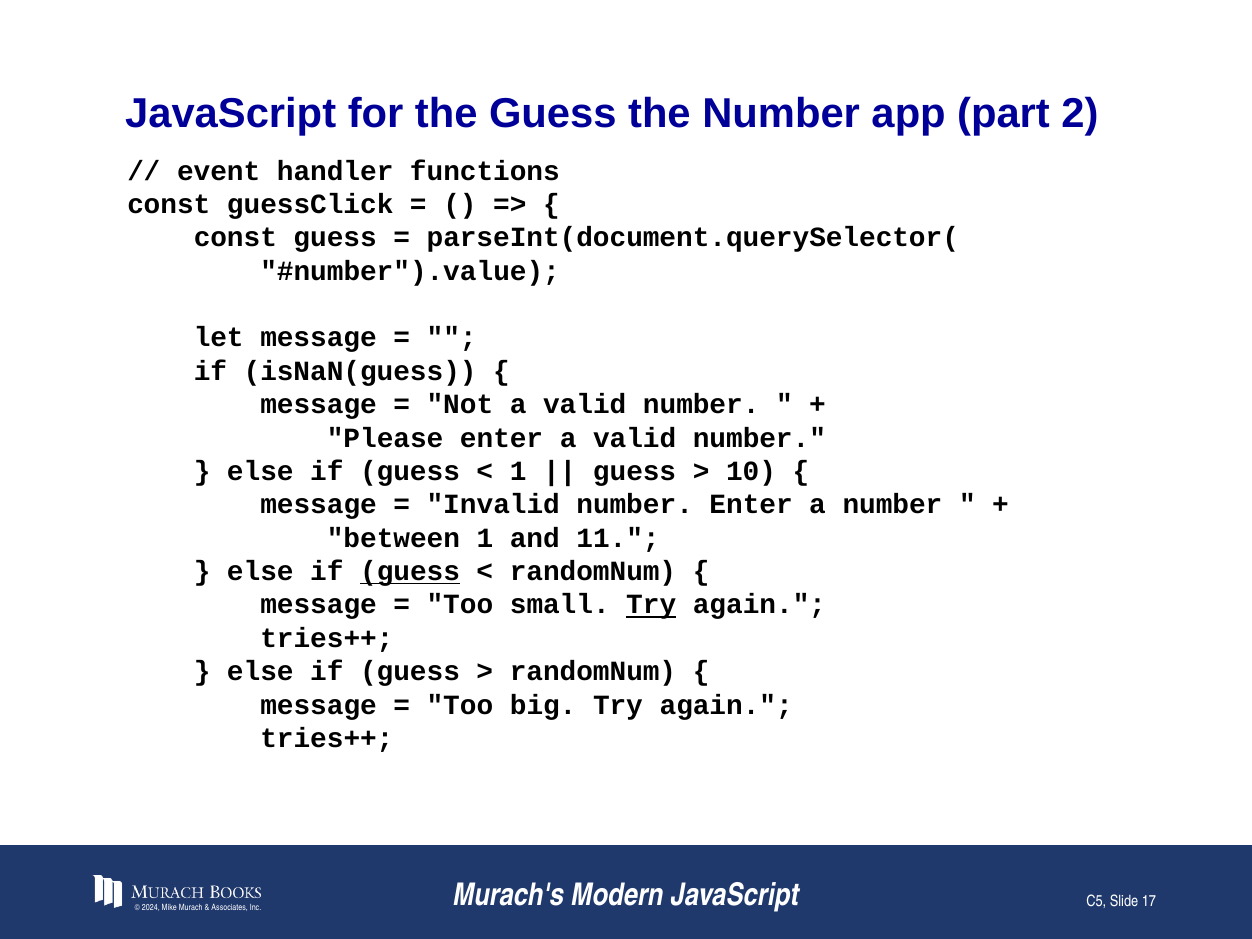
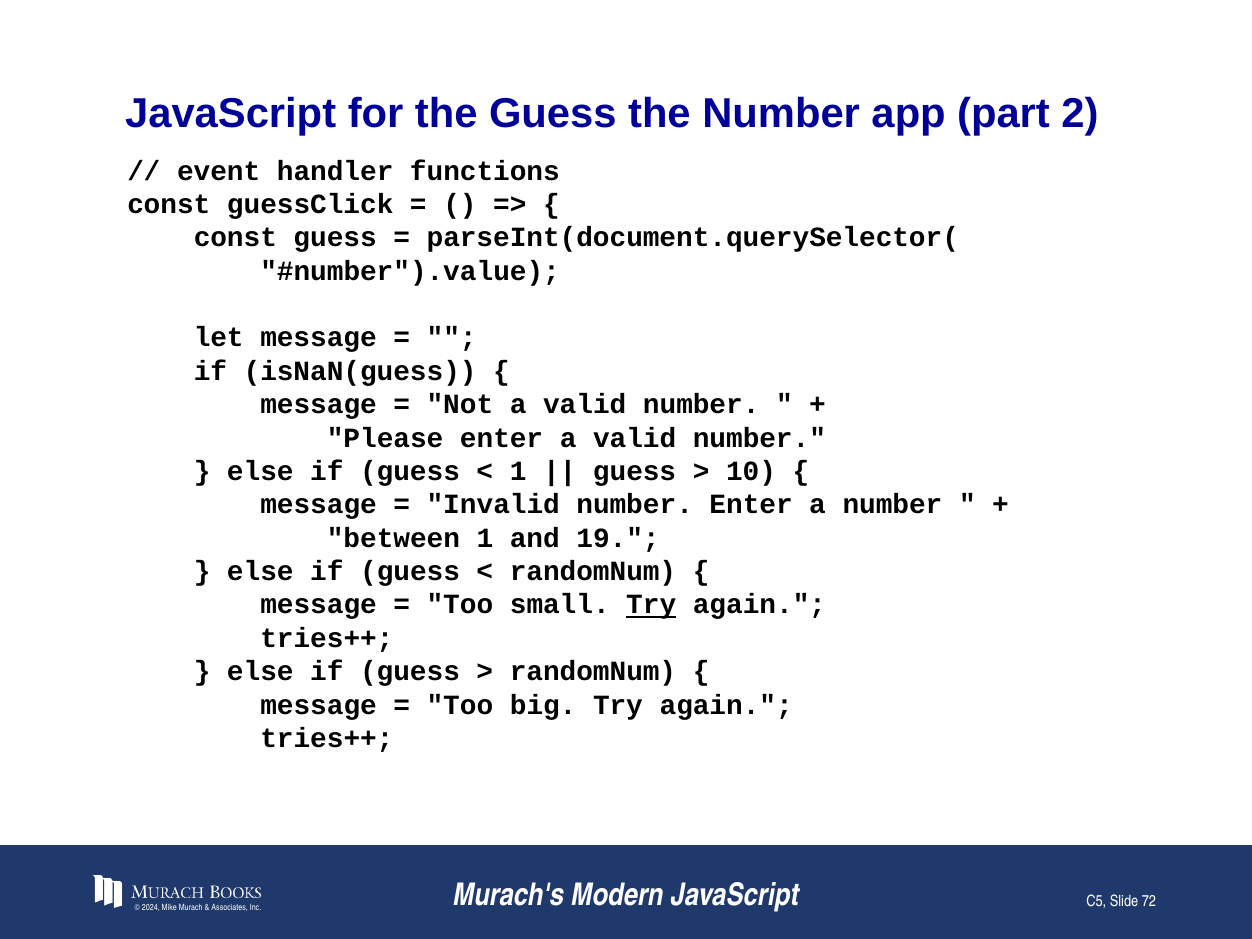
11: 11 -> 19
guess at (410, 571) underline: present -> none
17: 17 -> 72
